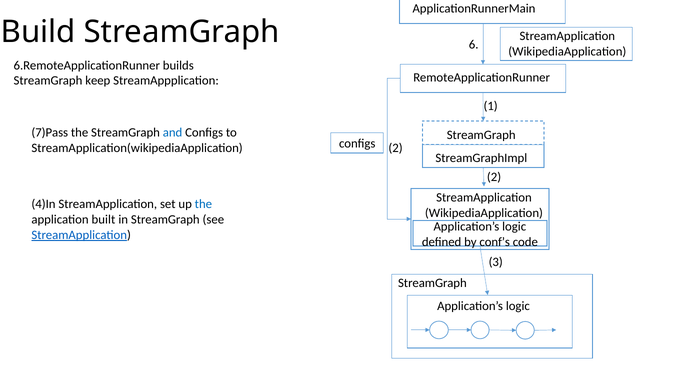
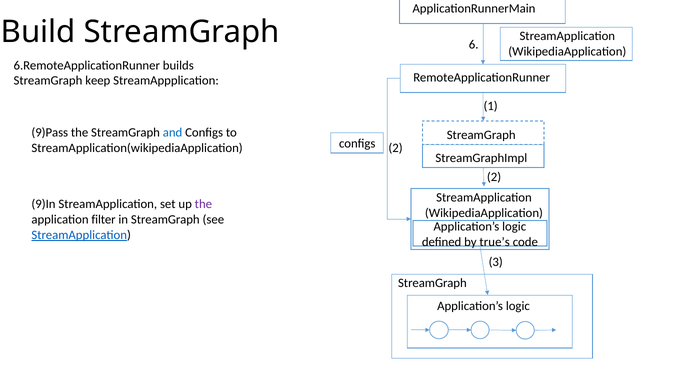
7)Pass: 7)Pass -> 9)Pass
4)In: 4)In -> 9)In
the at (203, 204) colour: blue -> purple
built: built -> filter
conf’s: conf’s -> true’s
